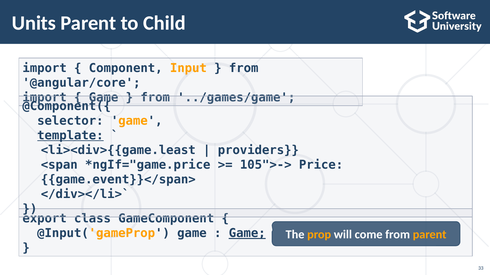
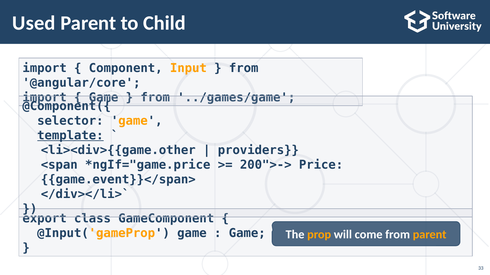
Units: Units -> Used
<li><div>{{game.least: <li><div>{{game.least -> <li><div>{{game.other
105">->: 105">-> -> 200">->
Game at (247, 234) underline: present -> none
